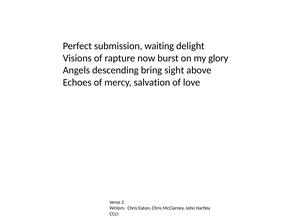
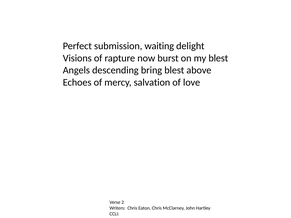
my glory: glory -> blest
bring sight: sight -> blest
